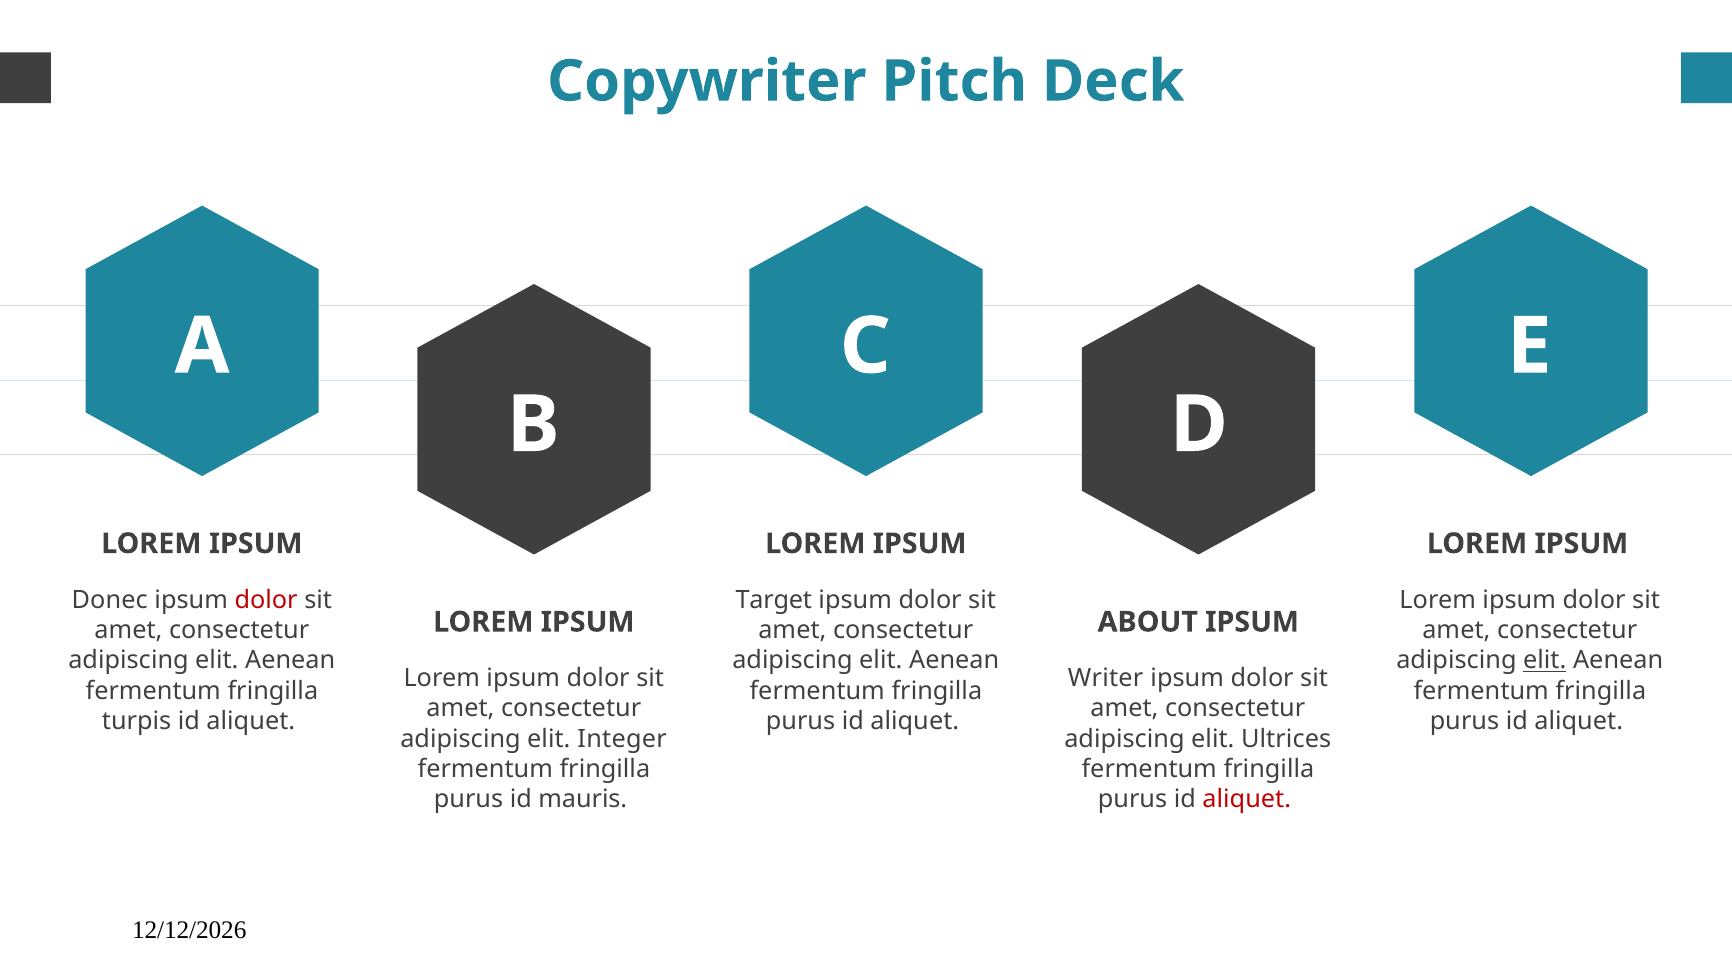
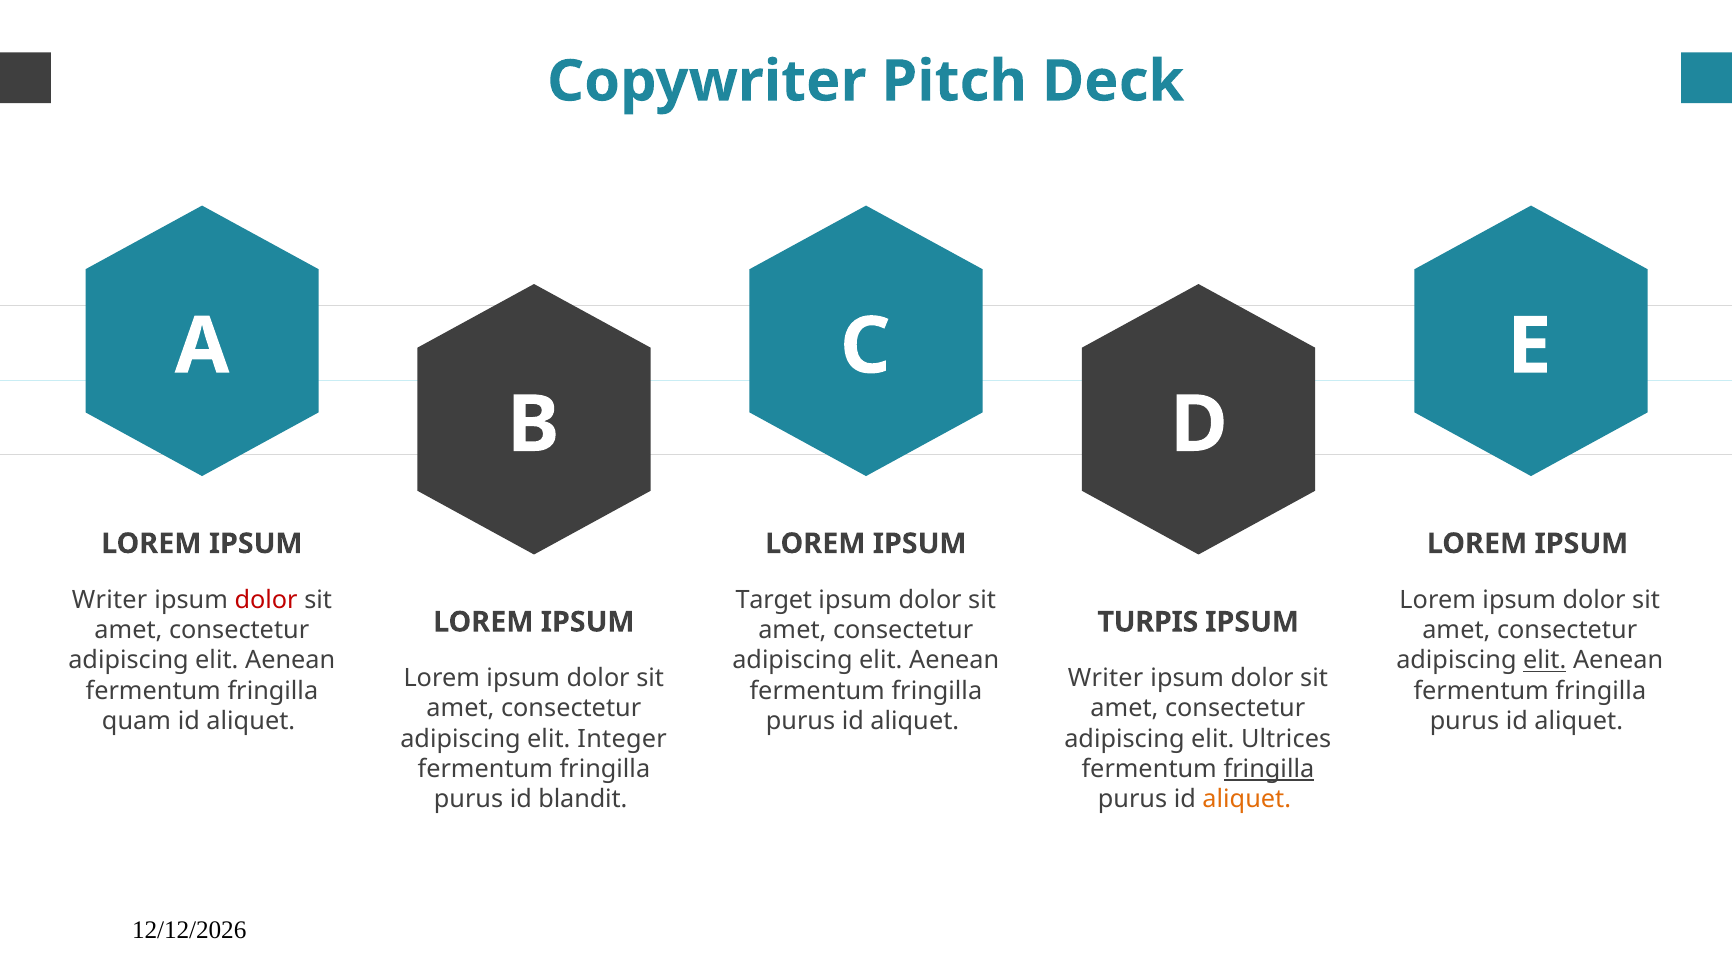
Donec at (110, 600): Donec -> Writer
ABOUT: ABOUT -> TURPIS
turpis: turpis -> quam
fringilla at (1269, 769) underline: none -> present
mauris: mauris -> blandit
aliquet at (1247, 800) colour: red -> orange
